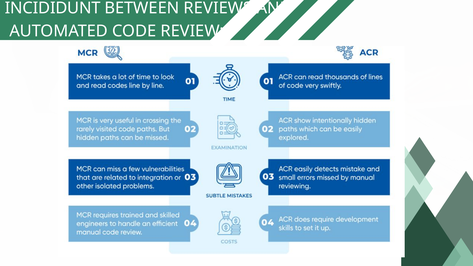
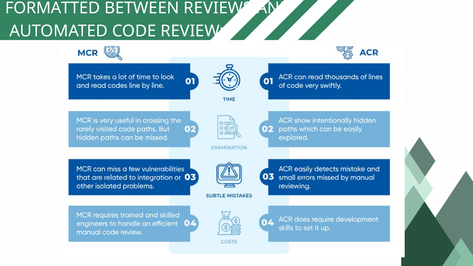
INCIDIDUNT: INCIDIDUNT -> FORMATTED
